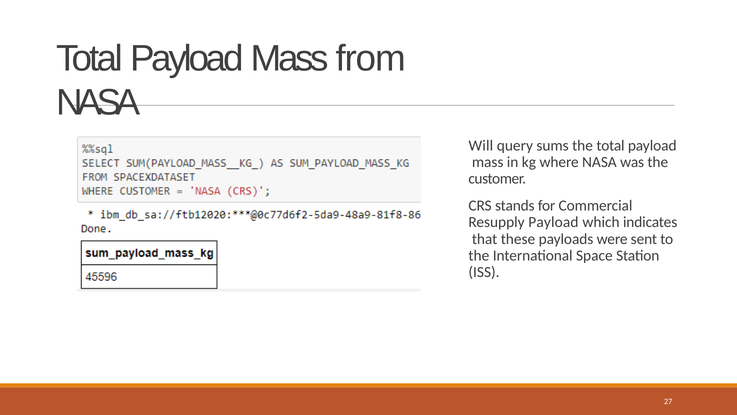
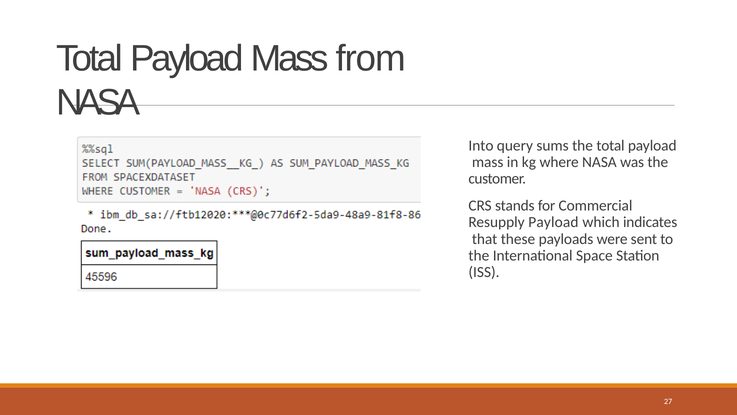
Will: Will -> Into
